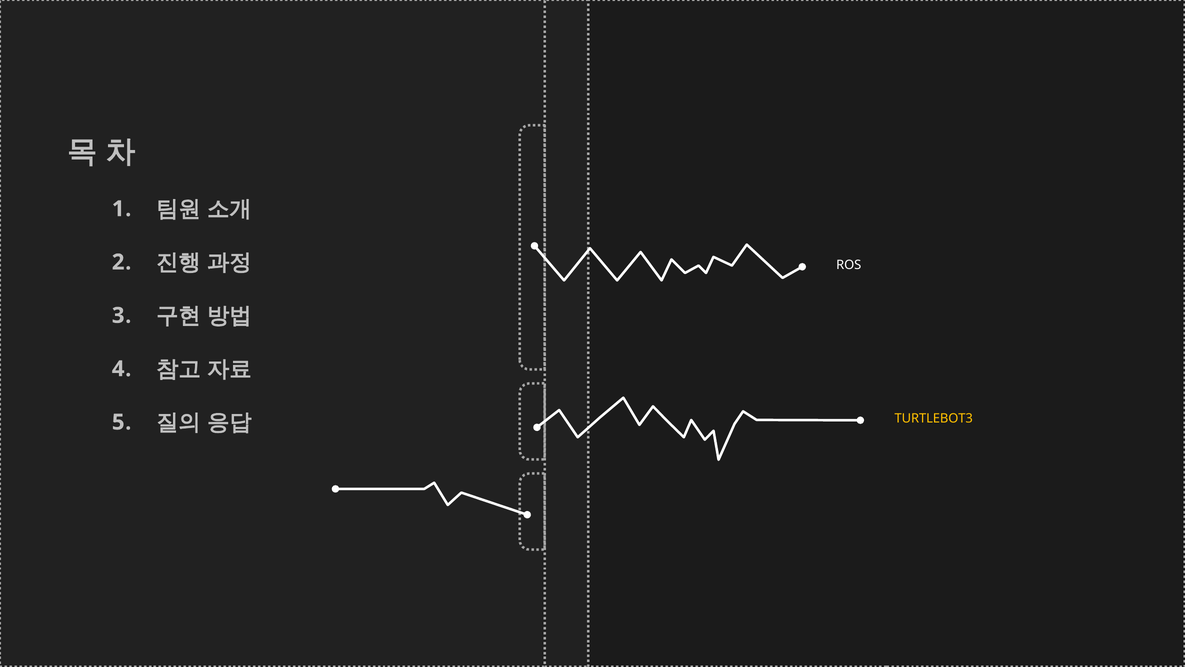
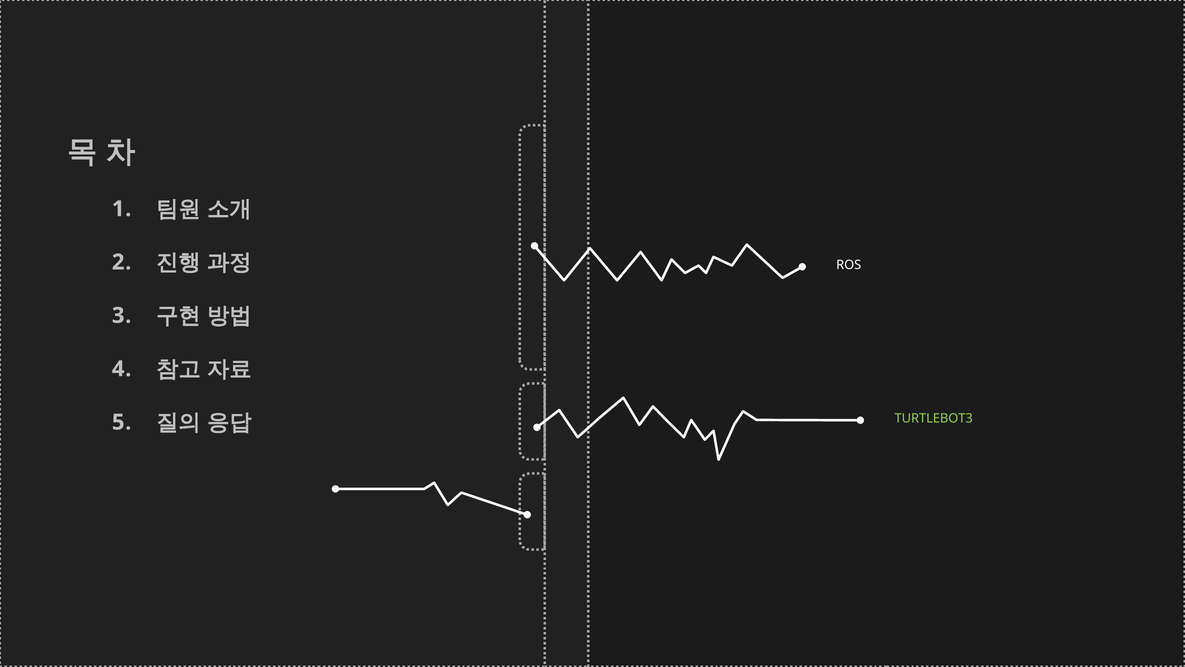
TURTLEBOT3 colour: yellow -> light green
